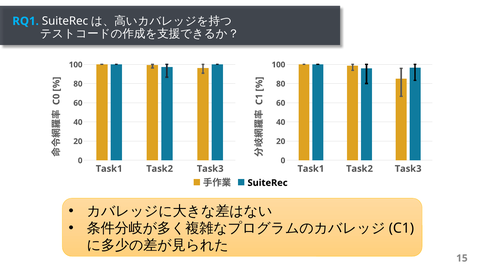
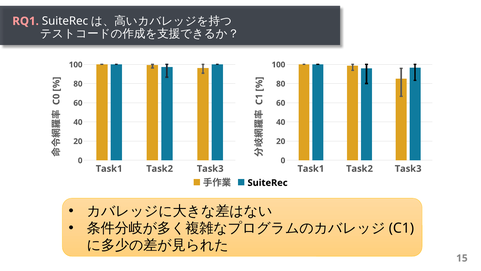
RQ1 colour: light blue -> pink
